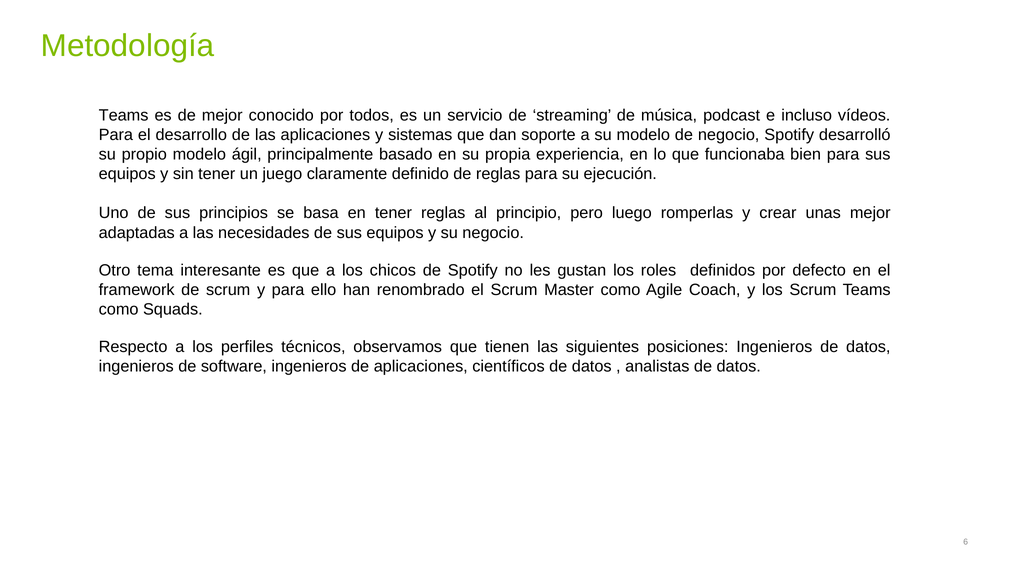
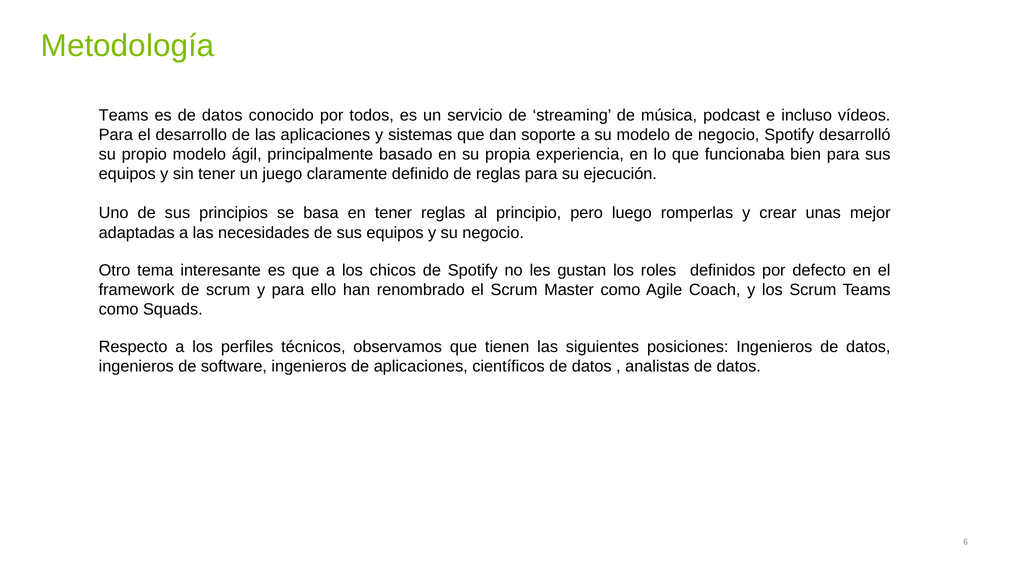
es de mejor: mejor -> datos
